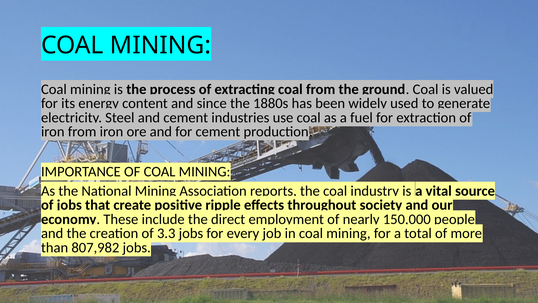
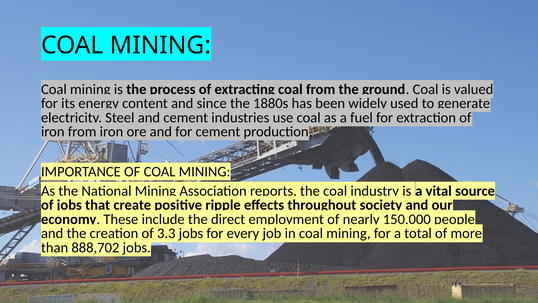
807,982: 807,982 -> 888,702
